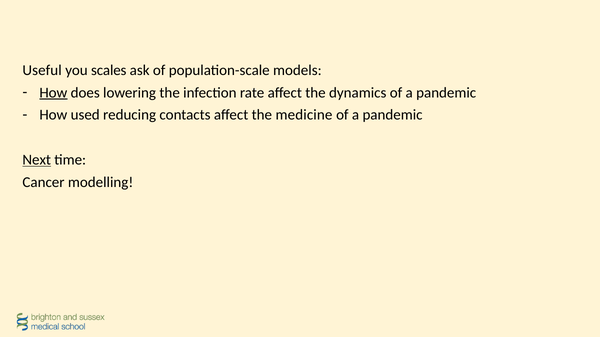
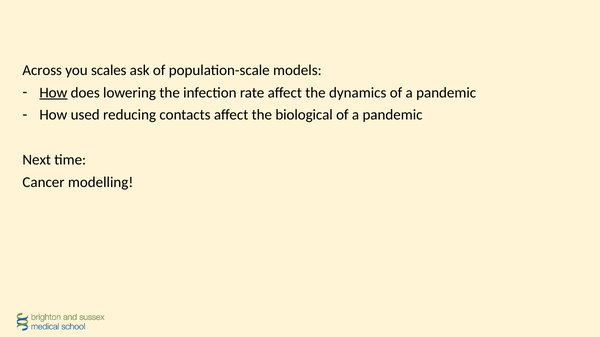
Useful: Useful -> Across
medicine: medicine -> biological
Next underline: present -> none
